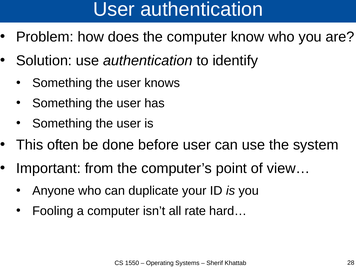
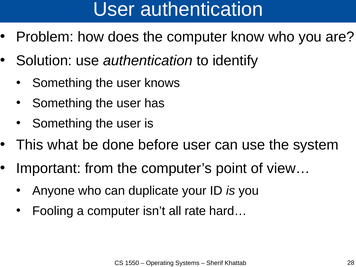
often: often -> what
